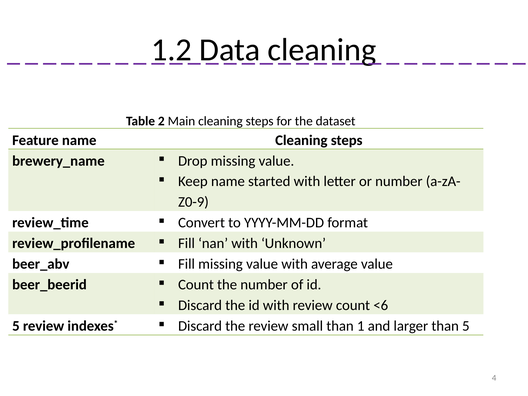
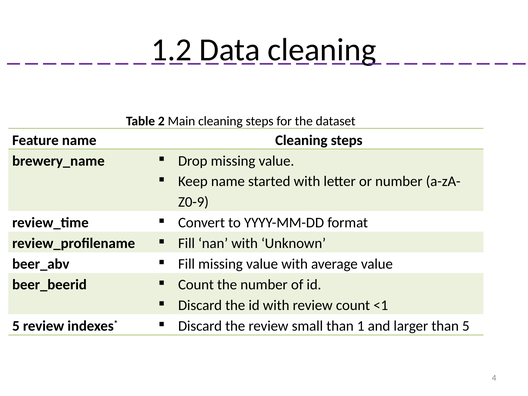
<6: <6 -> <1
